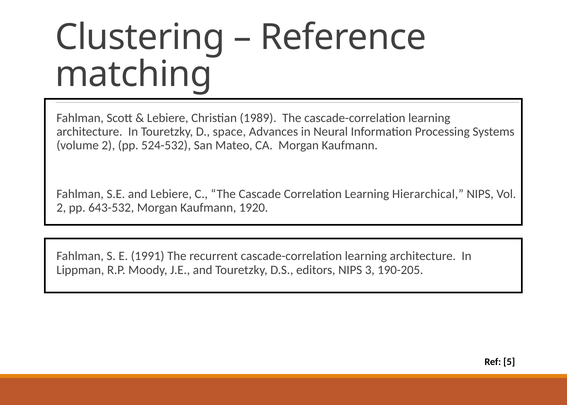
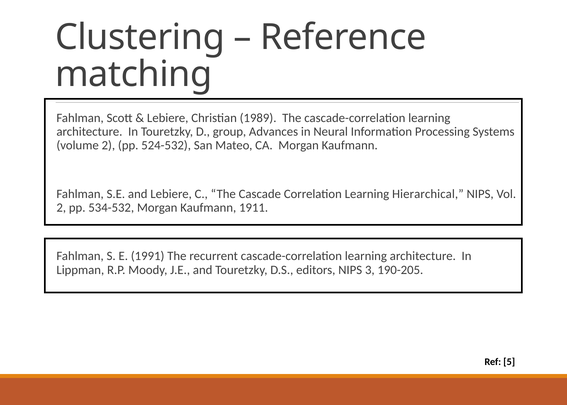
space: space -> group
643-532: 643-532 -> 534-532
1920: 1920 -> 1911
